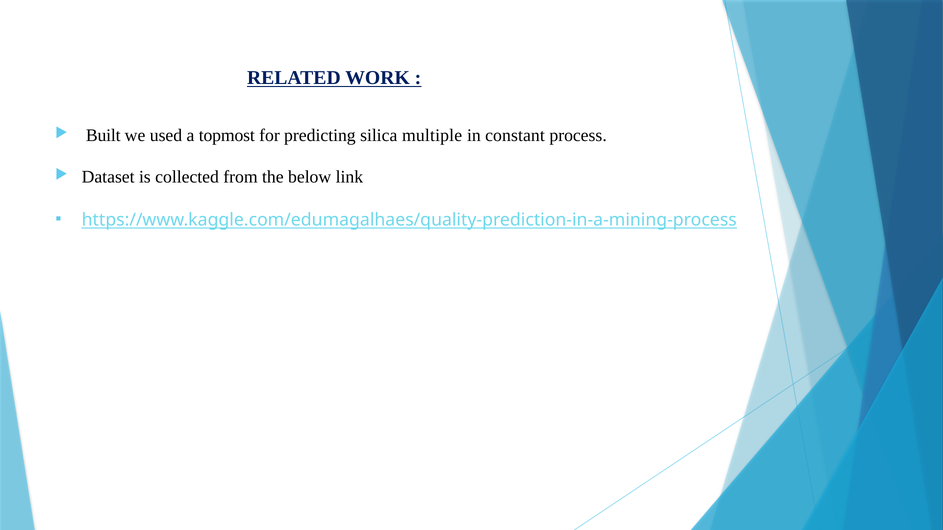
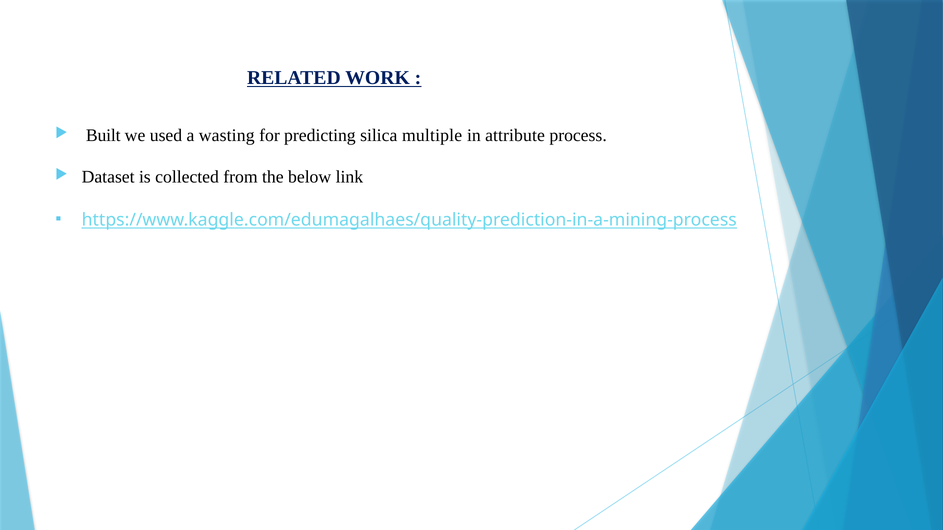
topmost: topmost -> wasting
constant: constant -> attribute
